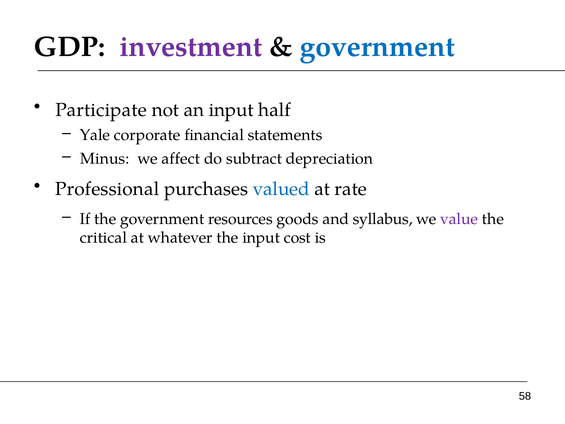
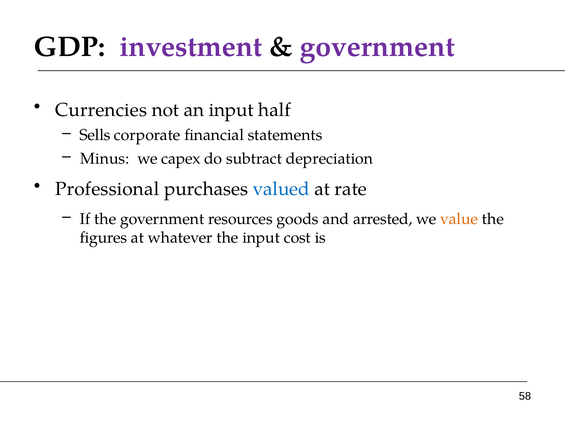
government at (377, 47) colour: blue -> purple
Participate: Participate -> Currencies
Yale: Yale -> Sells
affect: affect -> capex
syllabus: syllabus -> arrested
value colour: purple -> orange
critical: critical -> figures
